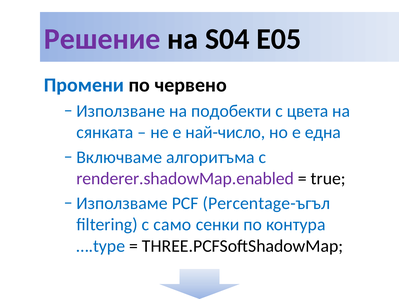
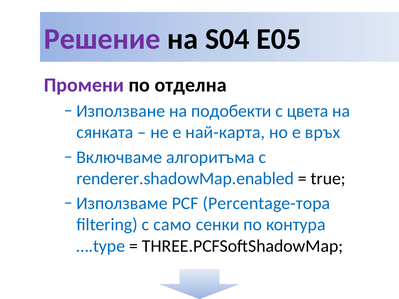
Промени colour: blue -> purple
червено: червено -> отделна
най-число: най-число -> най-карта
една: една -> връх
renderer.shadowMap.enabled colour: purple -> blue
Percentage-ъгъл: Percentage-ъгъл -> Percentage-тора
